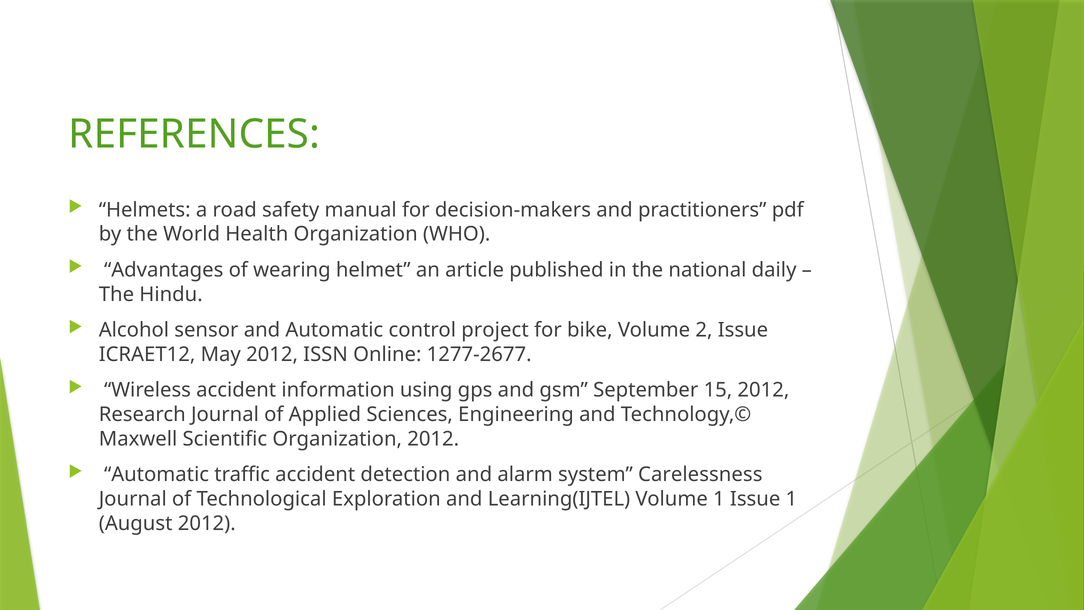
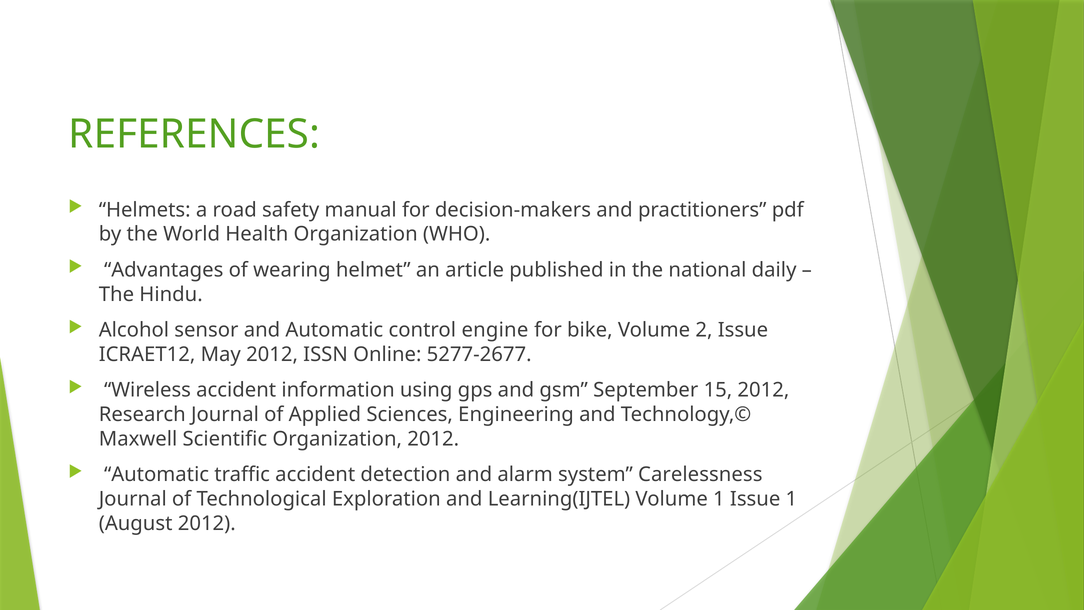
project: project -> engine
1277-2677: 1277-2677 -> 5277-2677
